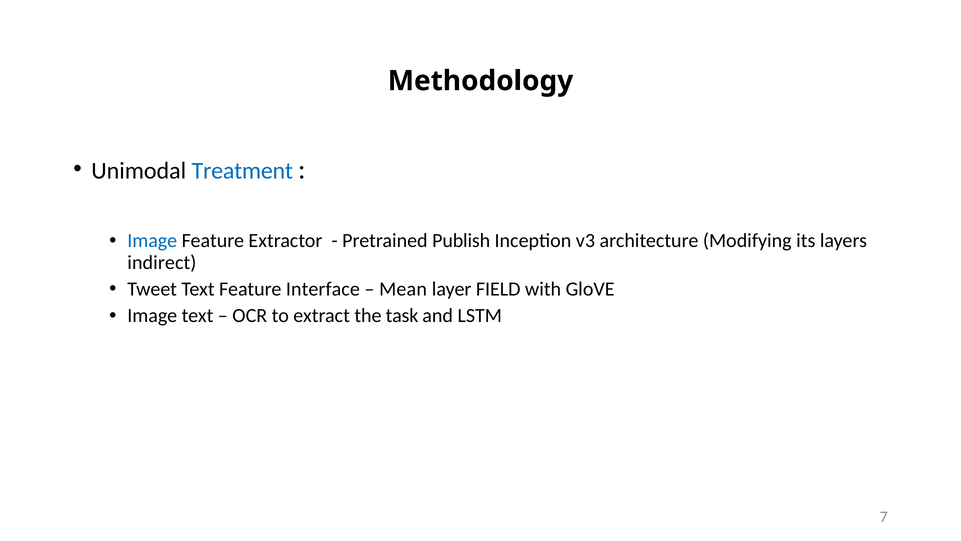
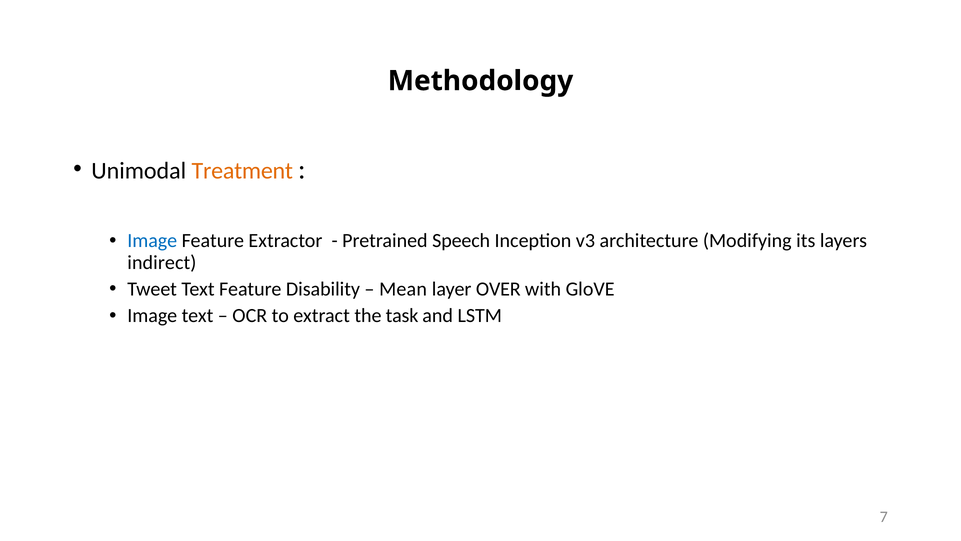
Treatment colour: blue -> orange
Publish: Publish -> Speech
Interface: Interface -> Disability
FIELD: FIELD -> OVER
